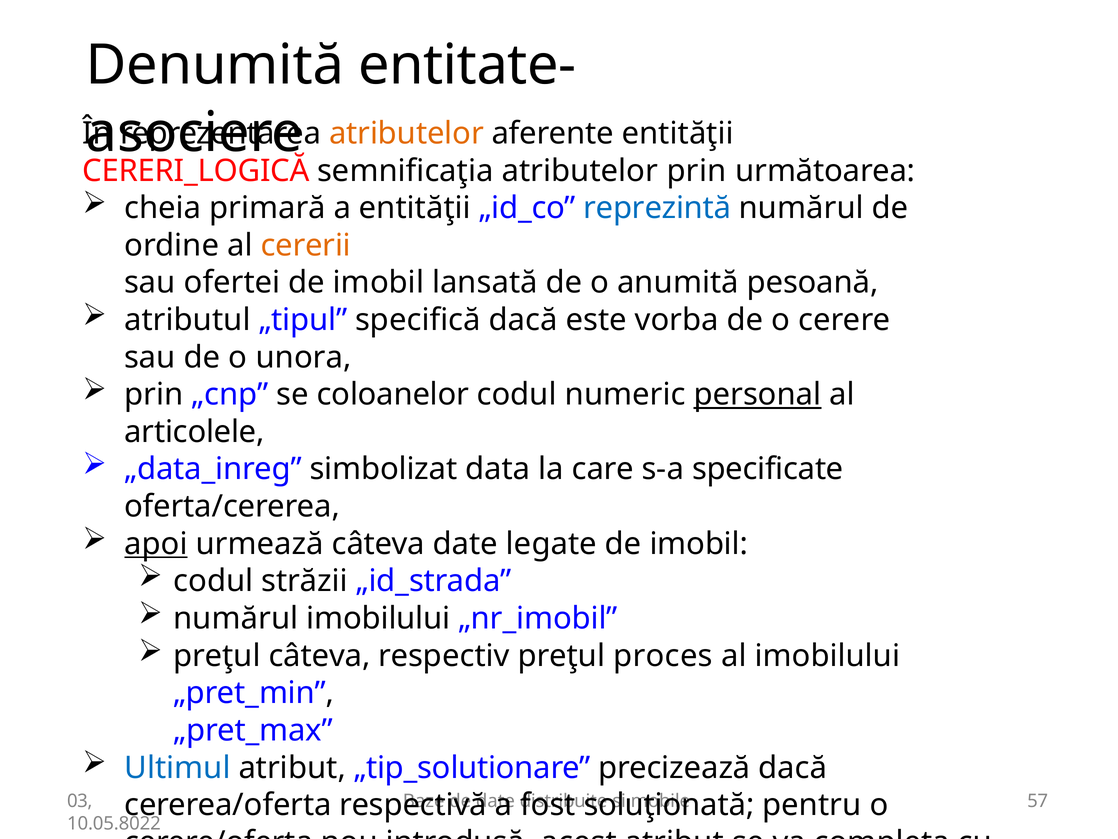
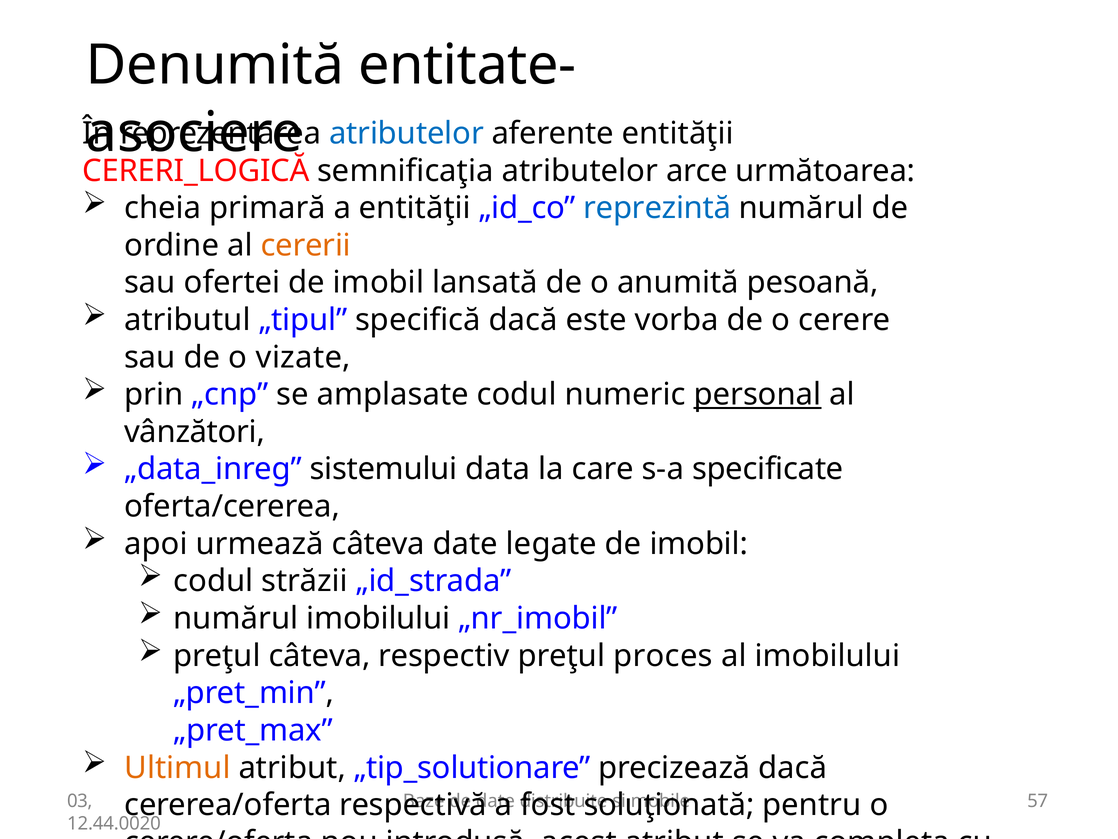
atributelor at (406, 133) colour: orange -> blue
atributelor prin: prin -> arce
unora: unora -> vizate
coloanelor: coloanelor -> amplasate
articolele: articolele -> vânzători
simbolizat: simbolizat -> sistemului
apoi underline: present -> none
Ultimul colour: blue -> orange
10.05.8022: 10.05.8022 -> 12.44.0020
